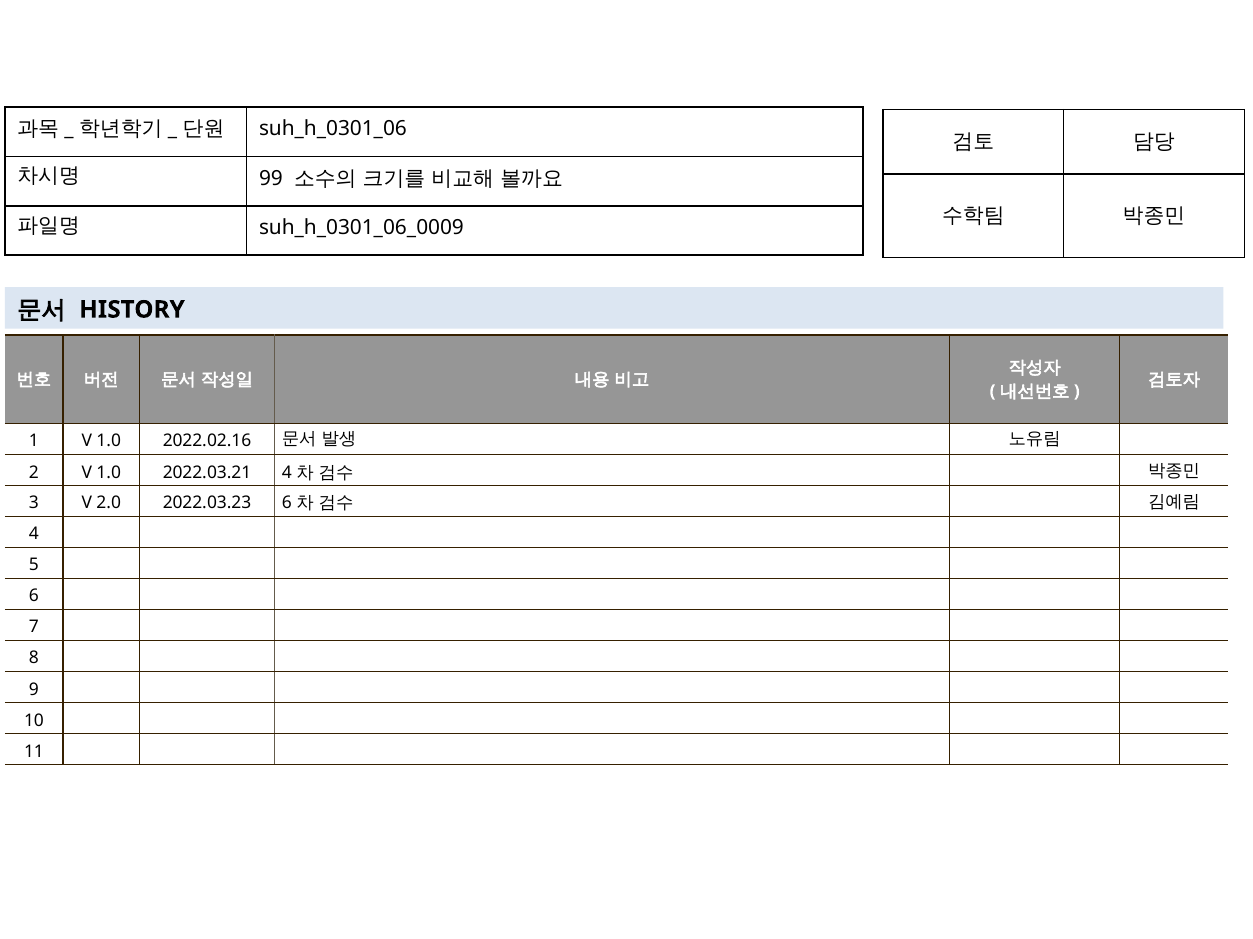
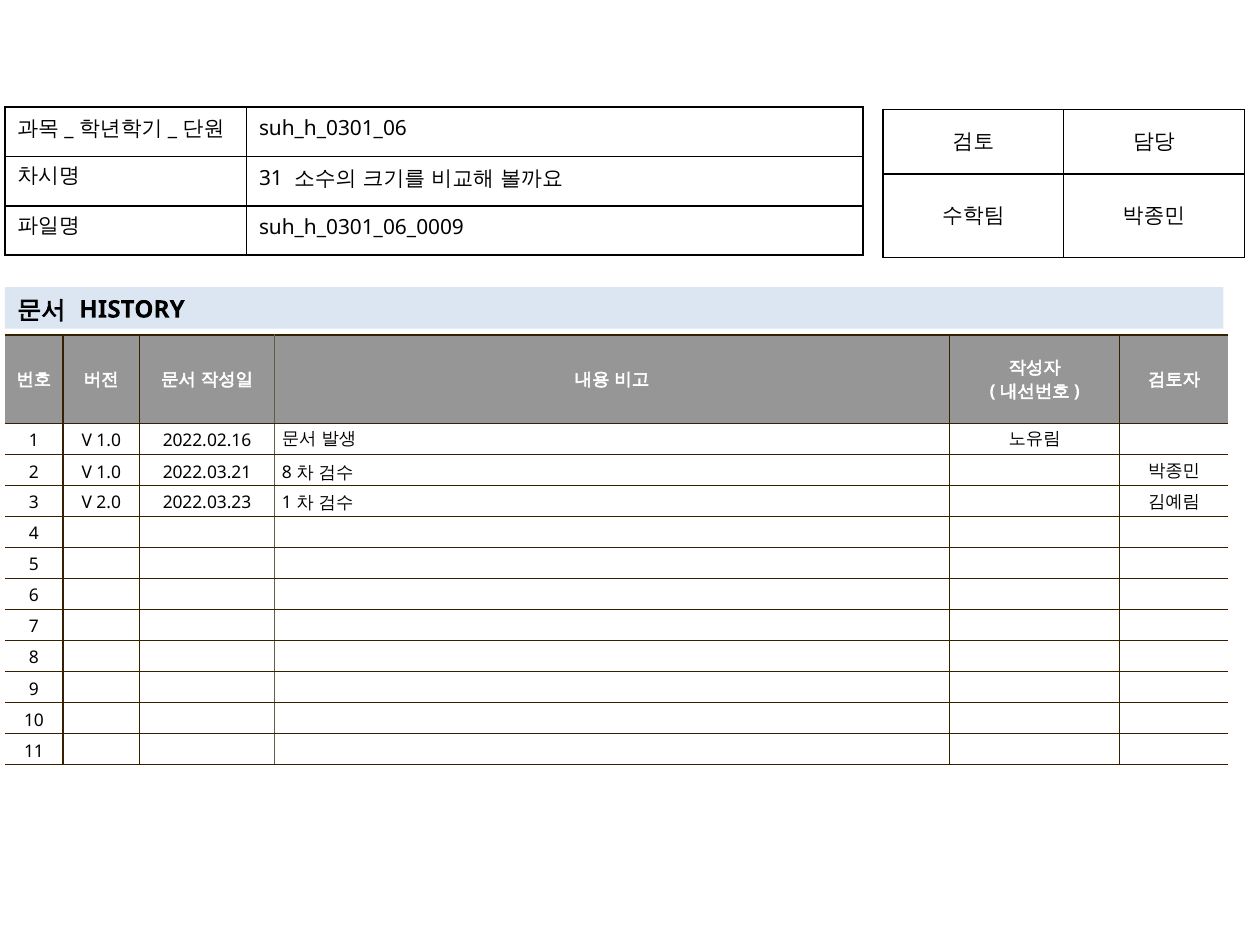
99: 99 -> 31
2022.03.21 4: 4 -> 8
2022.03.23 6: 6 -> 1
